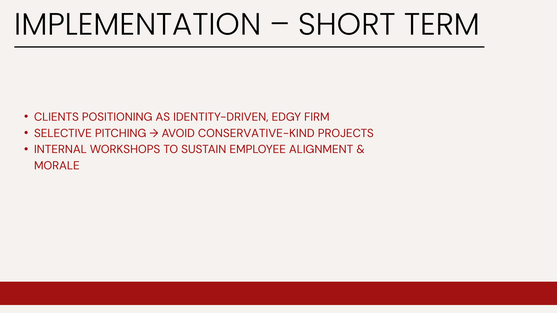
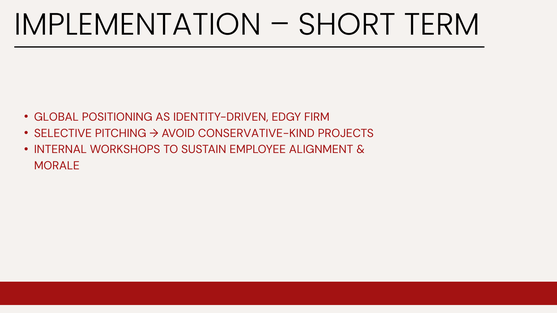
CLIENTS: CLIENTS -> GLOBAL
